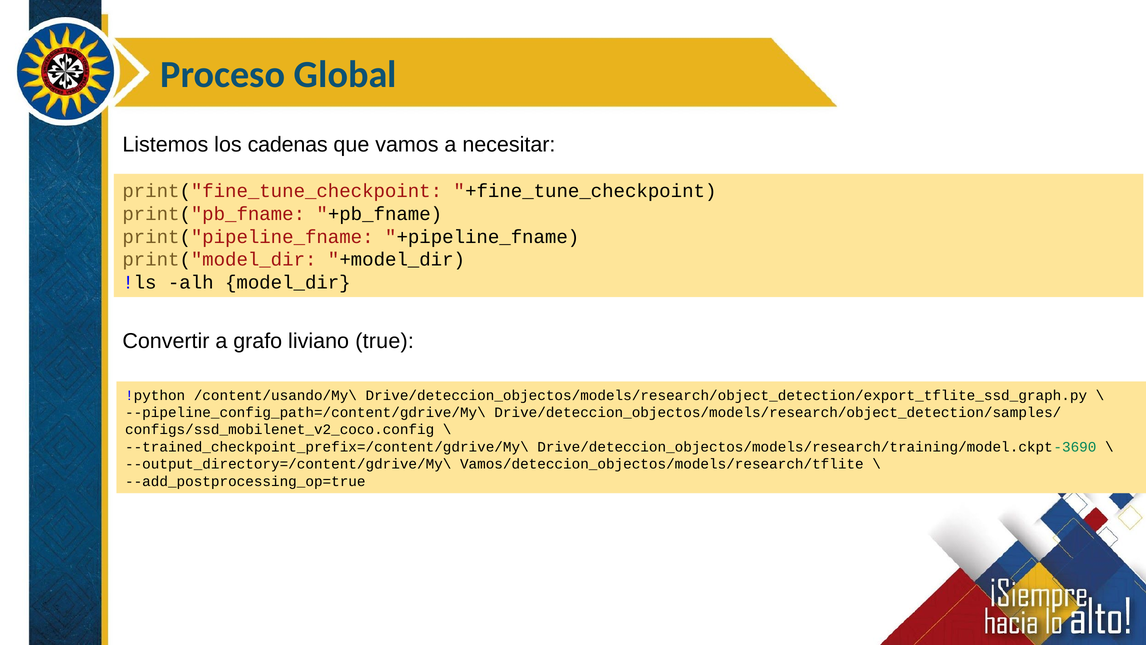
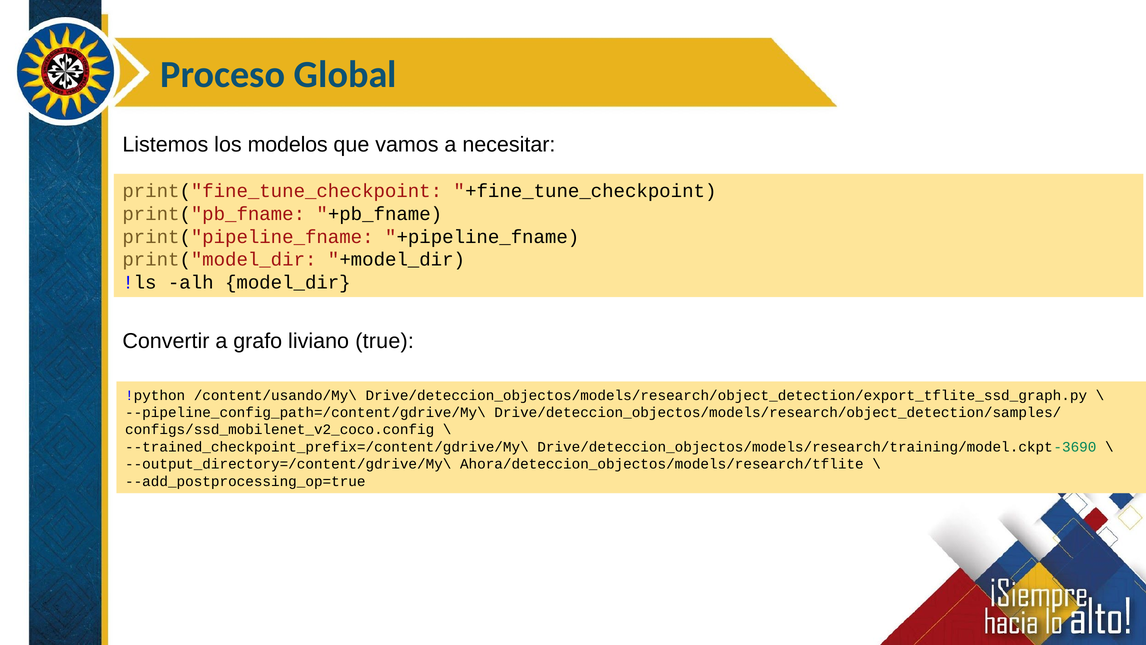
cadenas: cadenas -> modelos
Vamos/deteccion_objectos/models/research/tflite: Vamos/deteccion_objectos/models/research/tflite -> Ahora/deteccion_objectos/models/research/tflite
